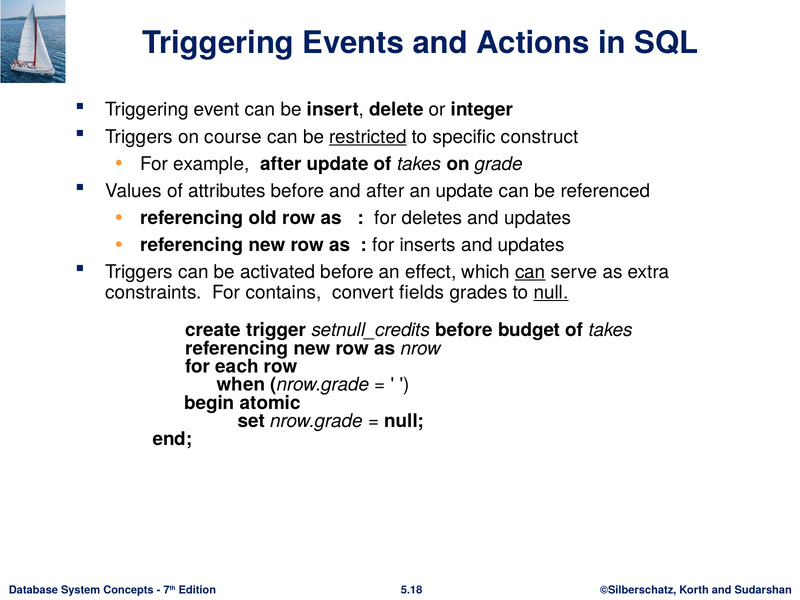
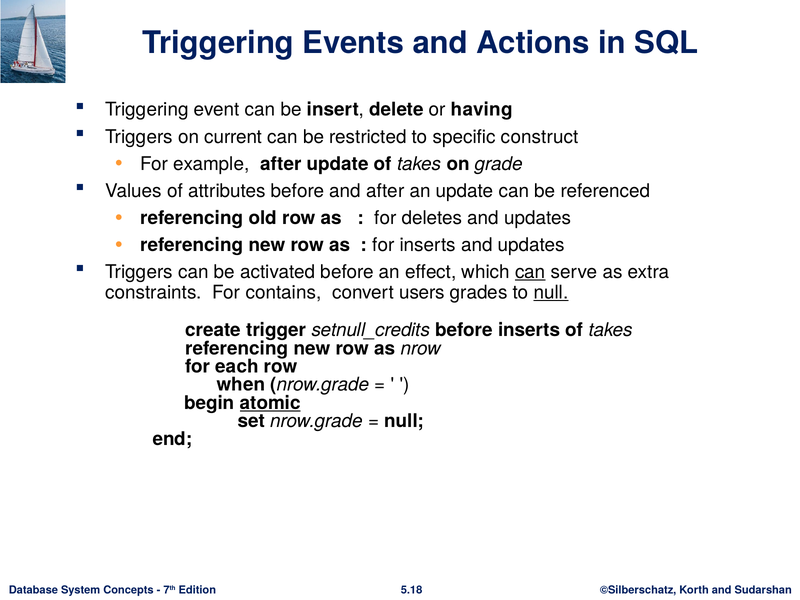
integer: integer -> having
course: course -> current
restricted underline: present -> none
fields: fields -> users
before budget: budget -> inserts
atomic underline: none -> present
